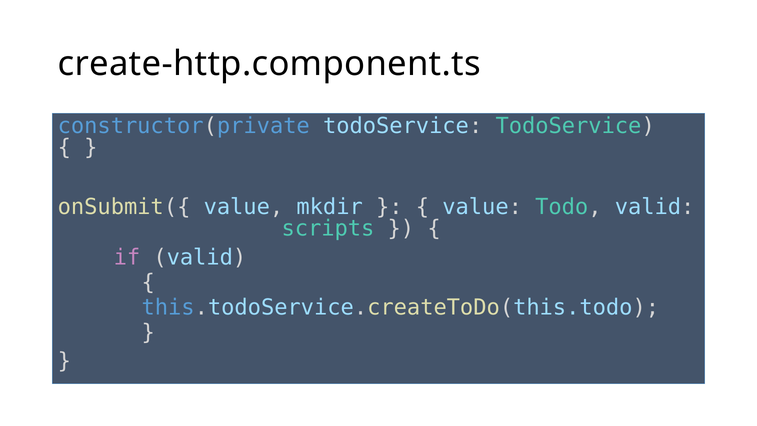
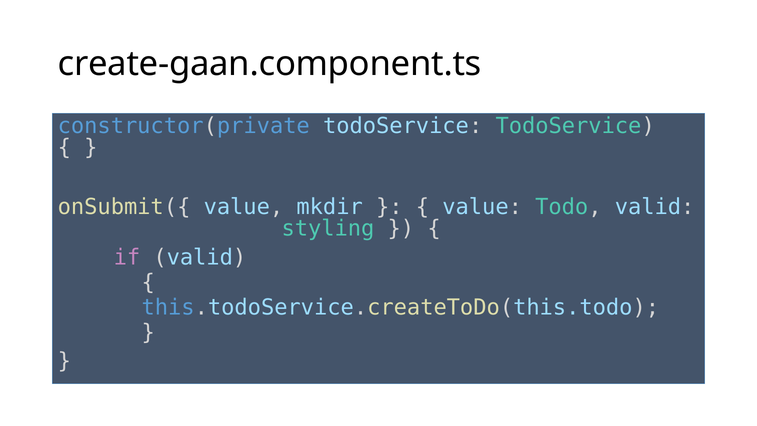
create-http.component.ts: create-http.component.ts -> create-gaan.component.ts
scripts: scripts -> styling
